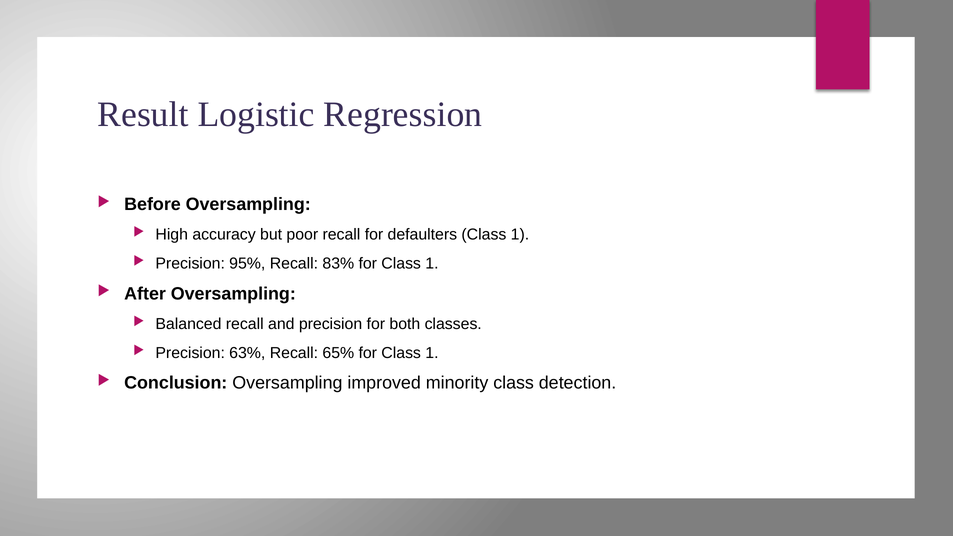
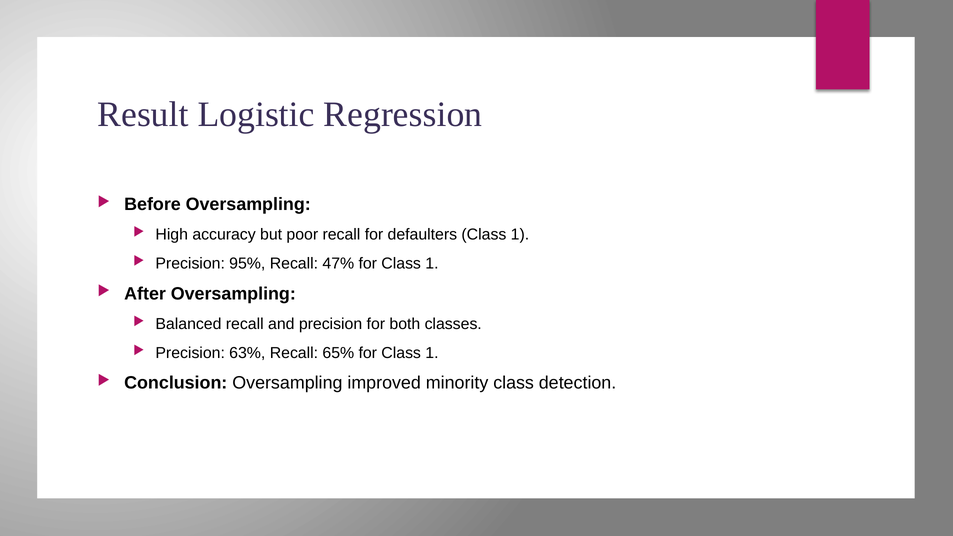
83%: 83% -> 47%
